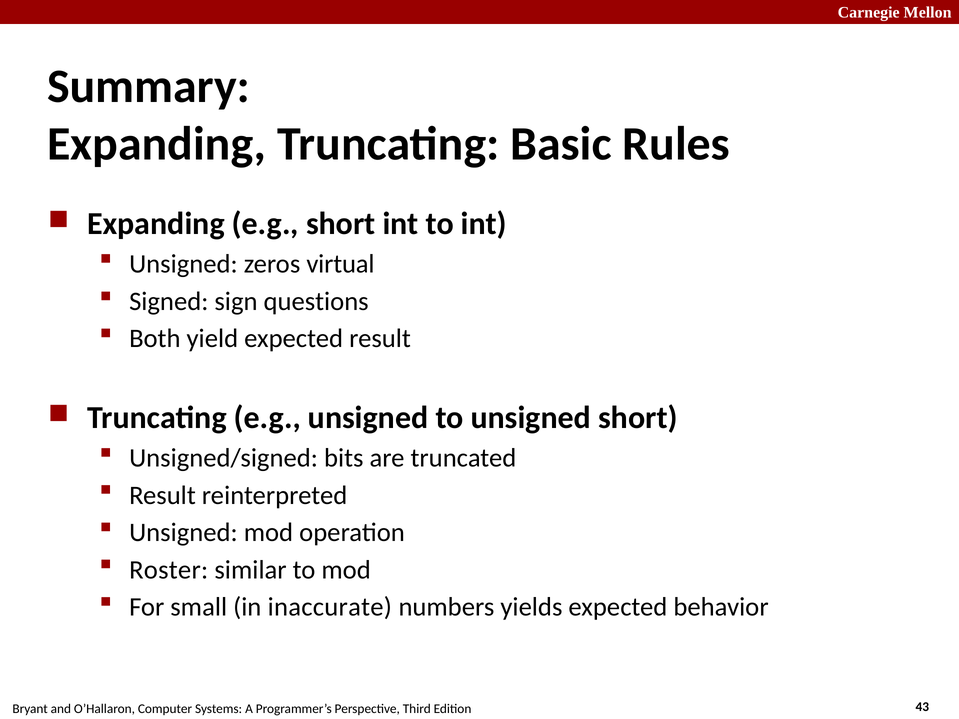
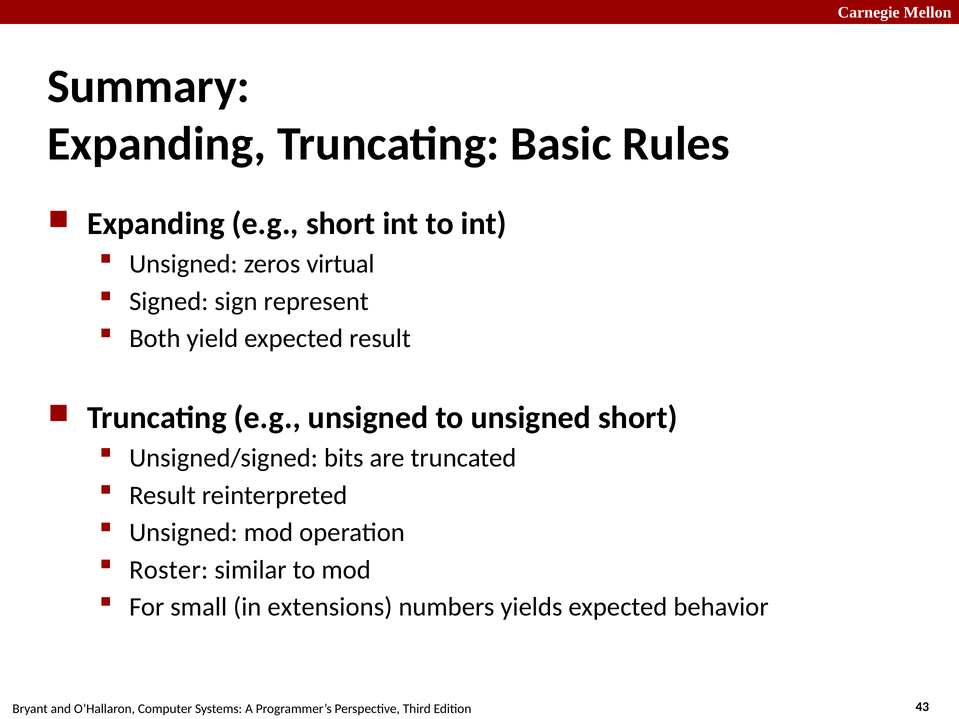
questions: questions -> represent
inaccurate: inaccurate -> extensions
